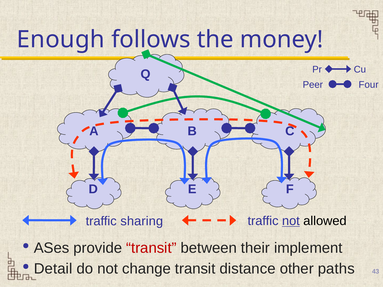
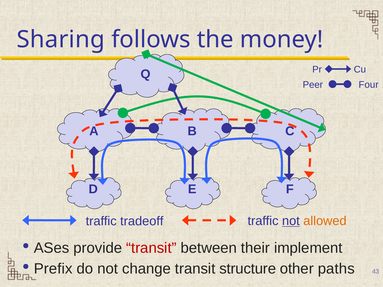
Enough: Enough -> Sharing
sharing: sharing -> tradeoff
allowed colour: black -> orange
Detail: Detail -> Prefix
distance: distance -> structure
